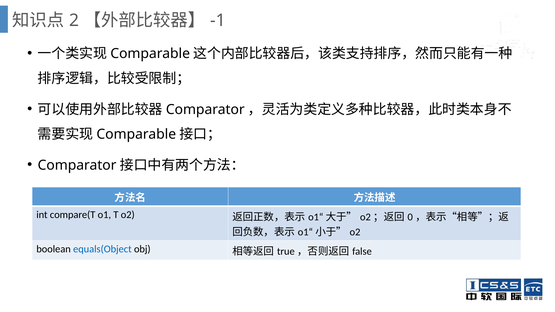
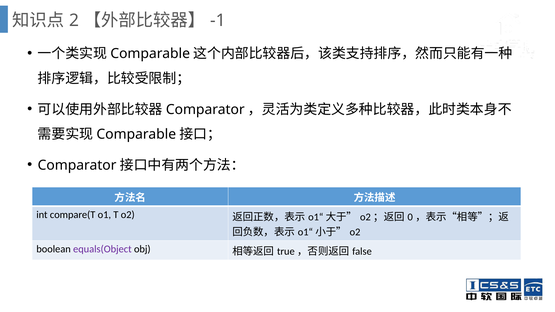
equals(Object colour: blue -> purple
